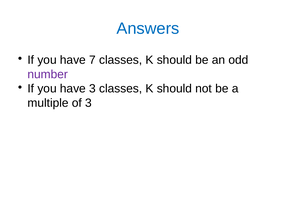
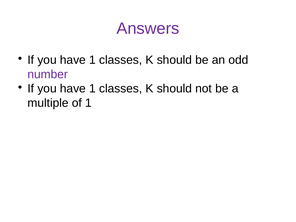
Answers colour: blue -> purple
7 at (92, 60): 7 -> 1
3 at (92, 89): 3 -> 1
of 3: 3 -> 1
